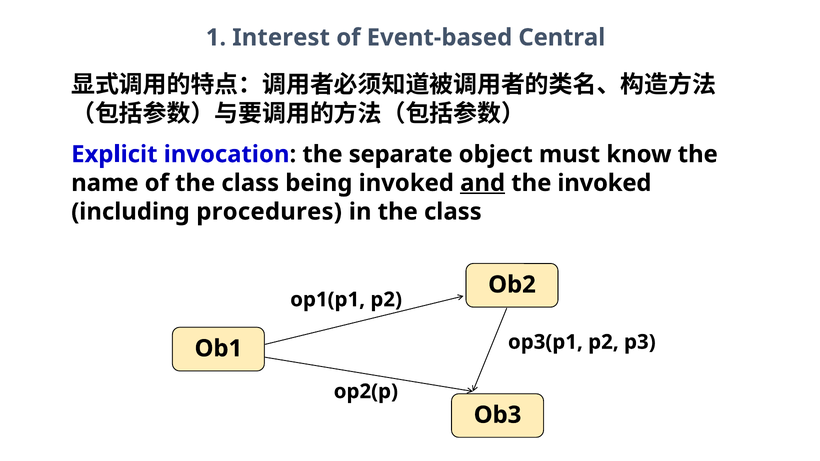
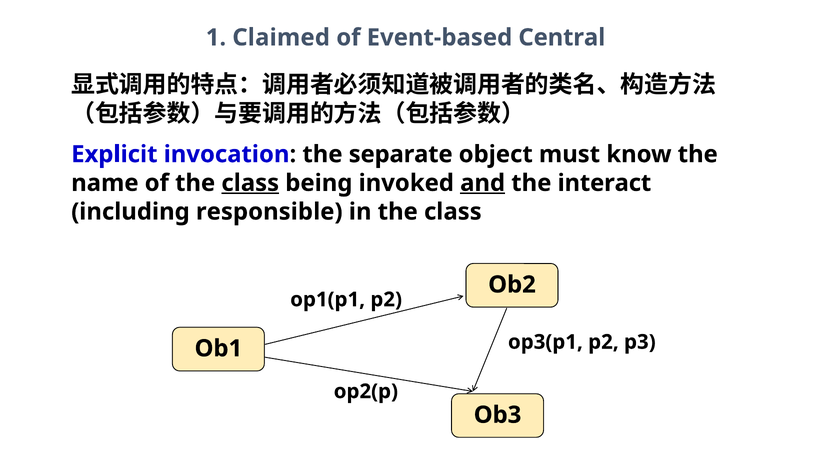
Interest: Interest -> Claimed
class at (250, 183) underline: none -> present
the invoked: invoked -> interact
procedures: procedures -> responsible
